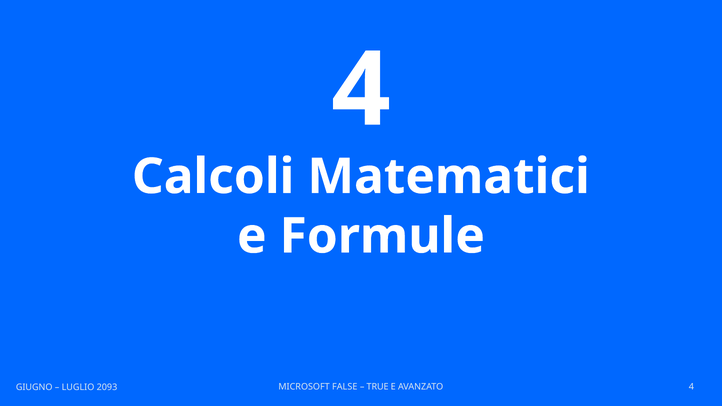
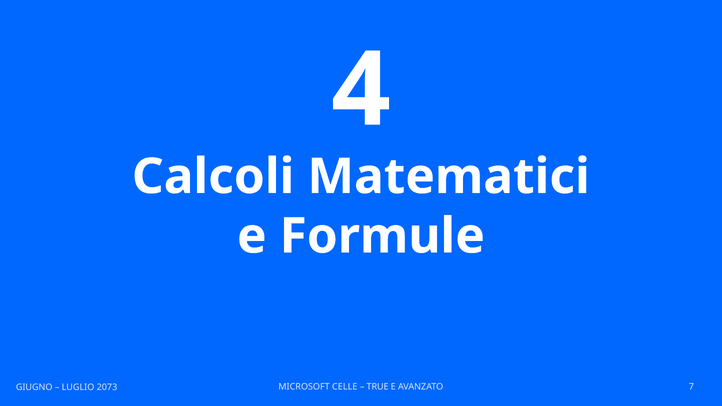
FALSE: FALSE -> CELLE
AVANZATO 4: 4 -> 7
2093: 2093 -> 2073
